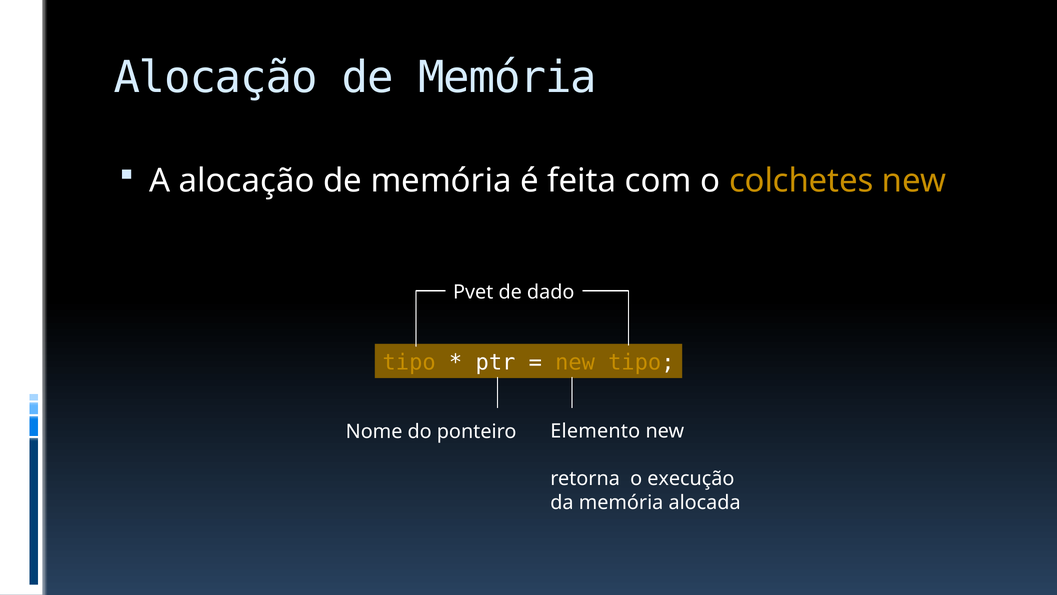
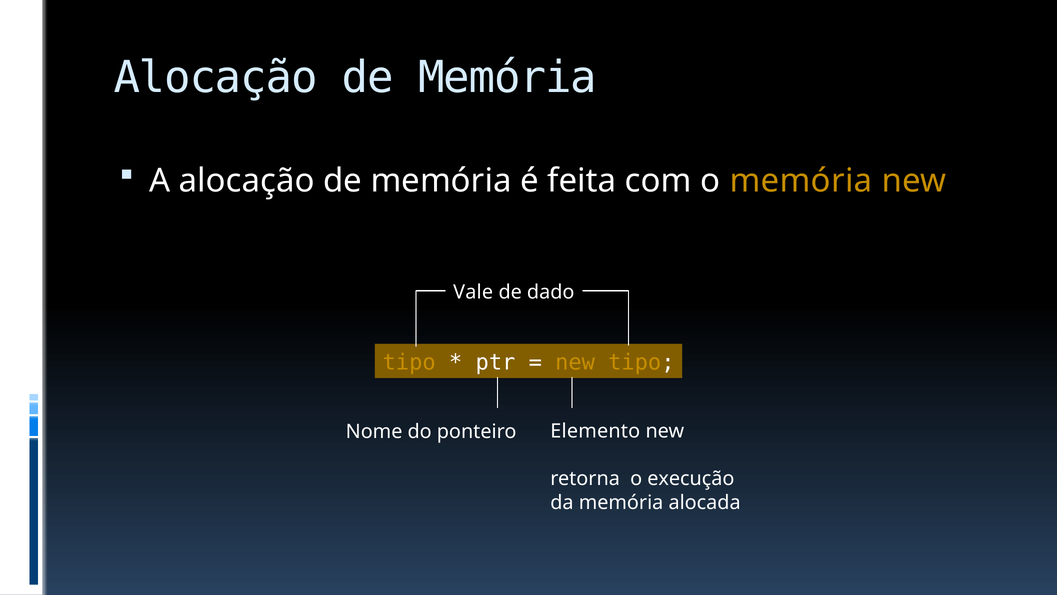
o colchetes: colchetes -> memória
Pvet: Pvet -> Vale
